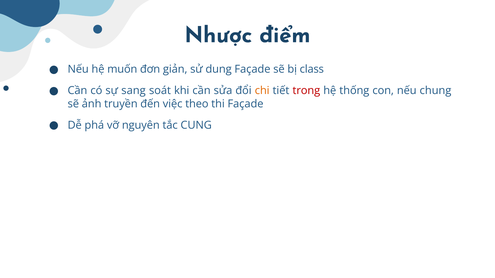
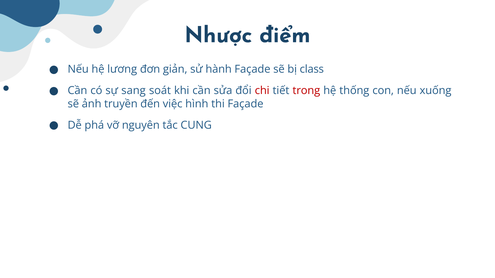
muốn: muốn -> lương
dung: dung -> hành
chi colour: orange -> red
chung: chung -> xuống
theo: theo -> hình
